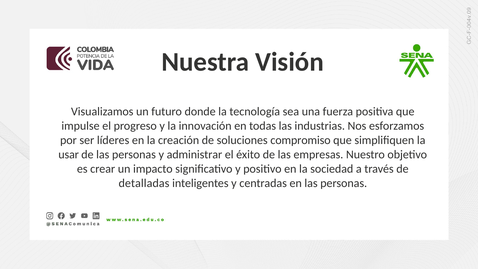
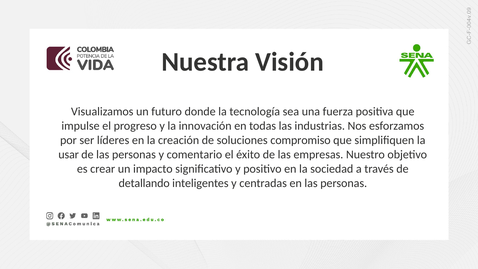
administrar: administrar -> comentario
detalladas: detalladas -> detallando
